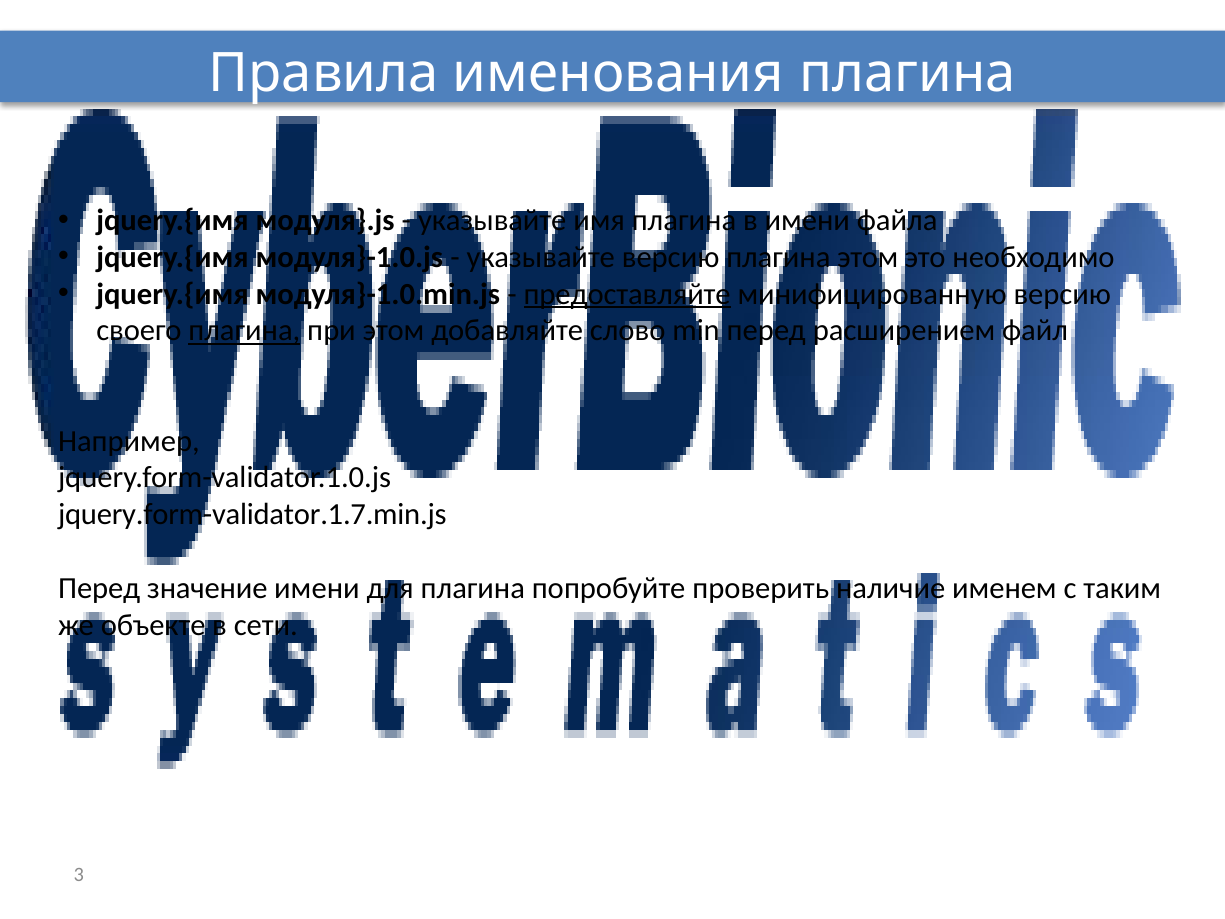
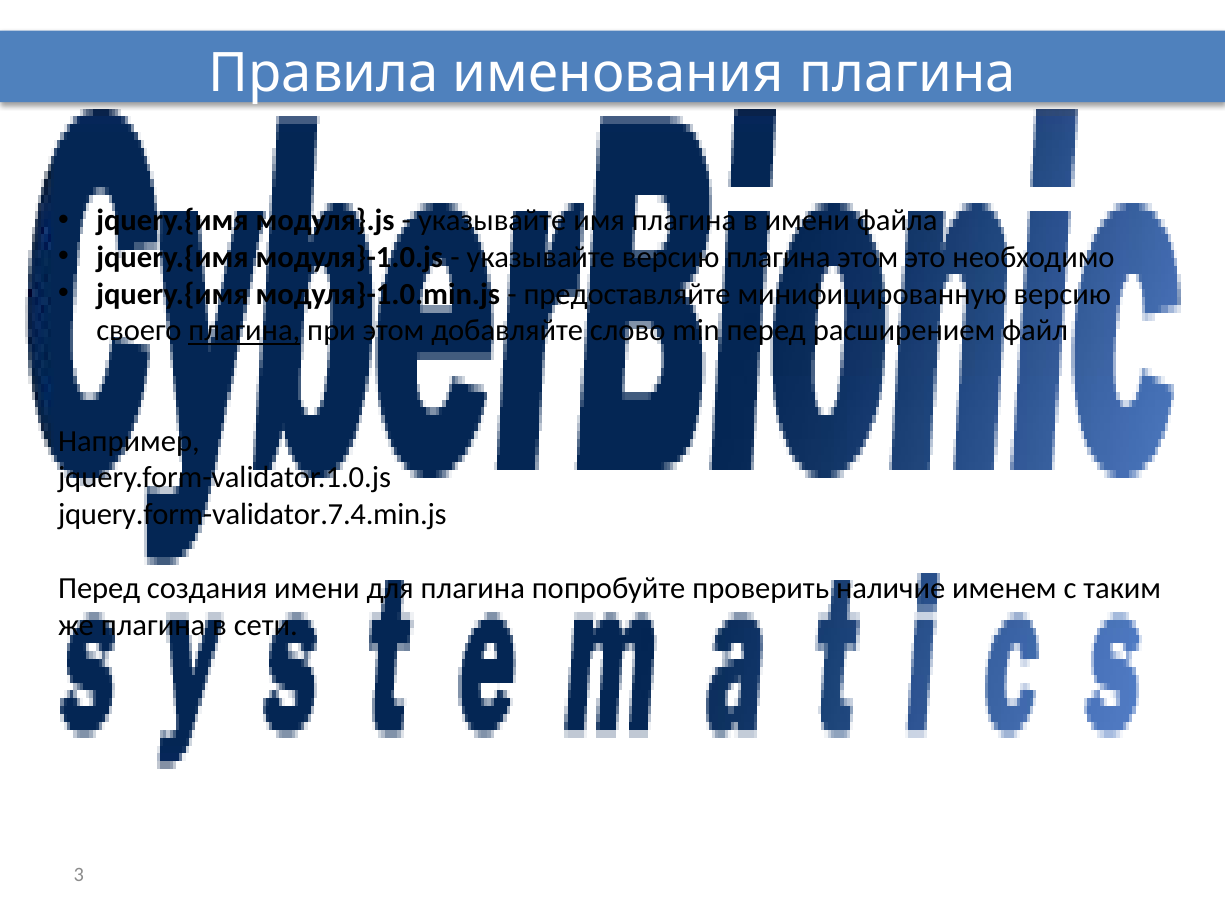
предоставляйте underline: present -> none
jquery.form-validator.1.7.min.js: jquery.form-validator.1.7.min.js -> jquery.form-validator.7.4.min.js
значение: значение -> создания
же объекте: объекте -> плагина
